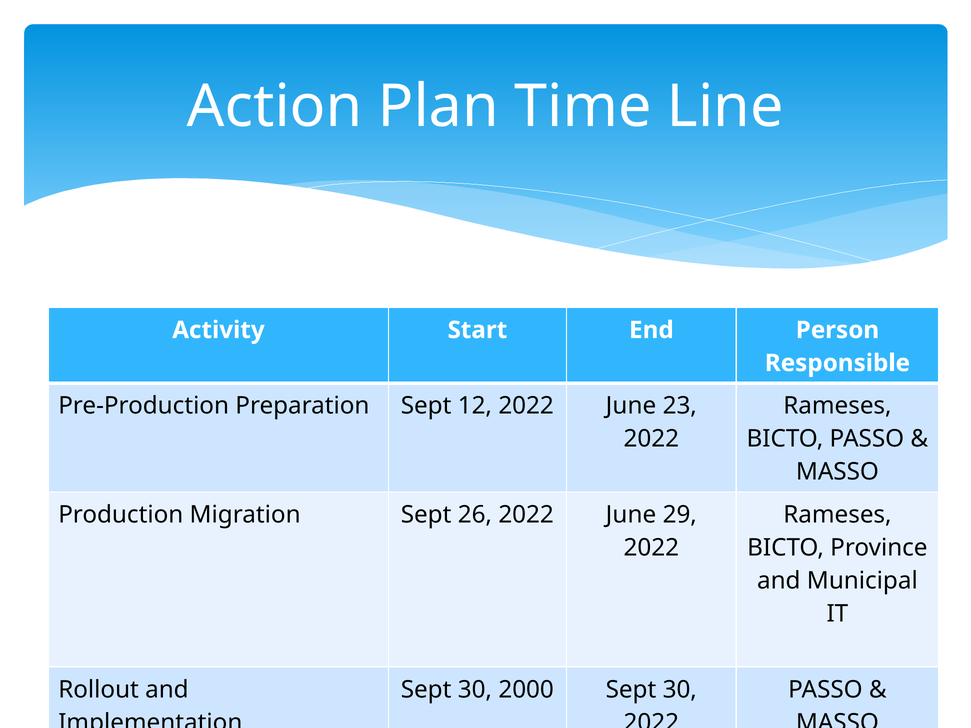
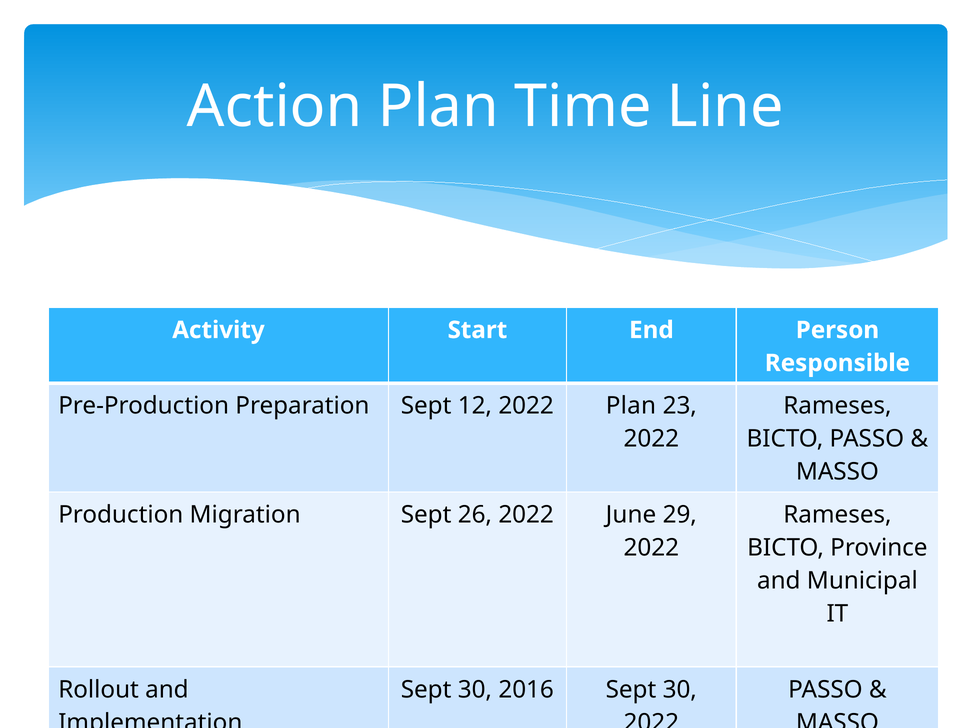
12 2022 June: June -> Plan
2000: 2000 -> 2016
